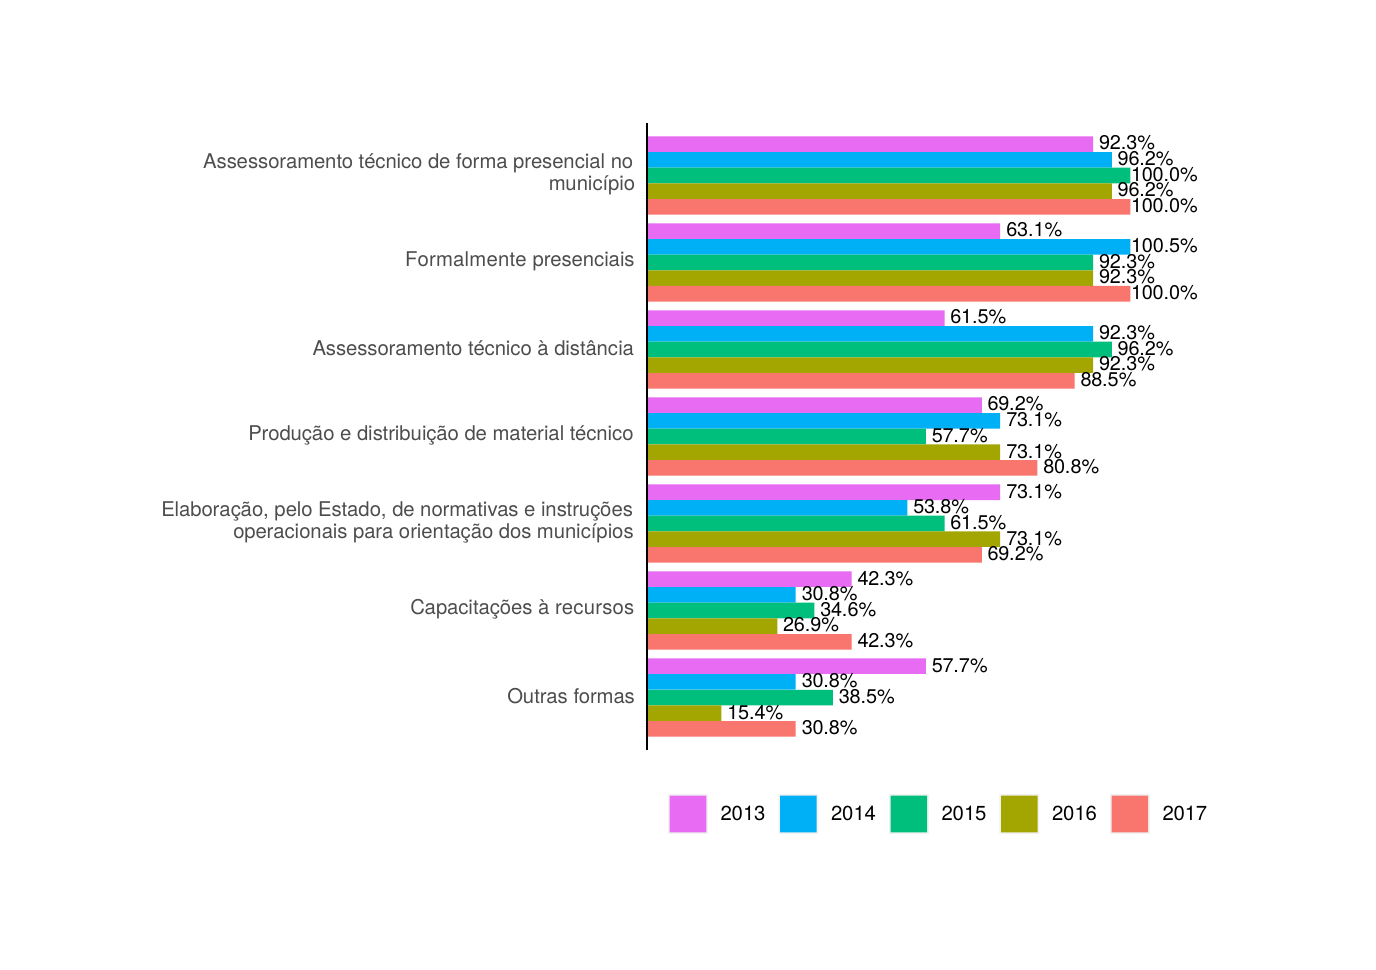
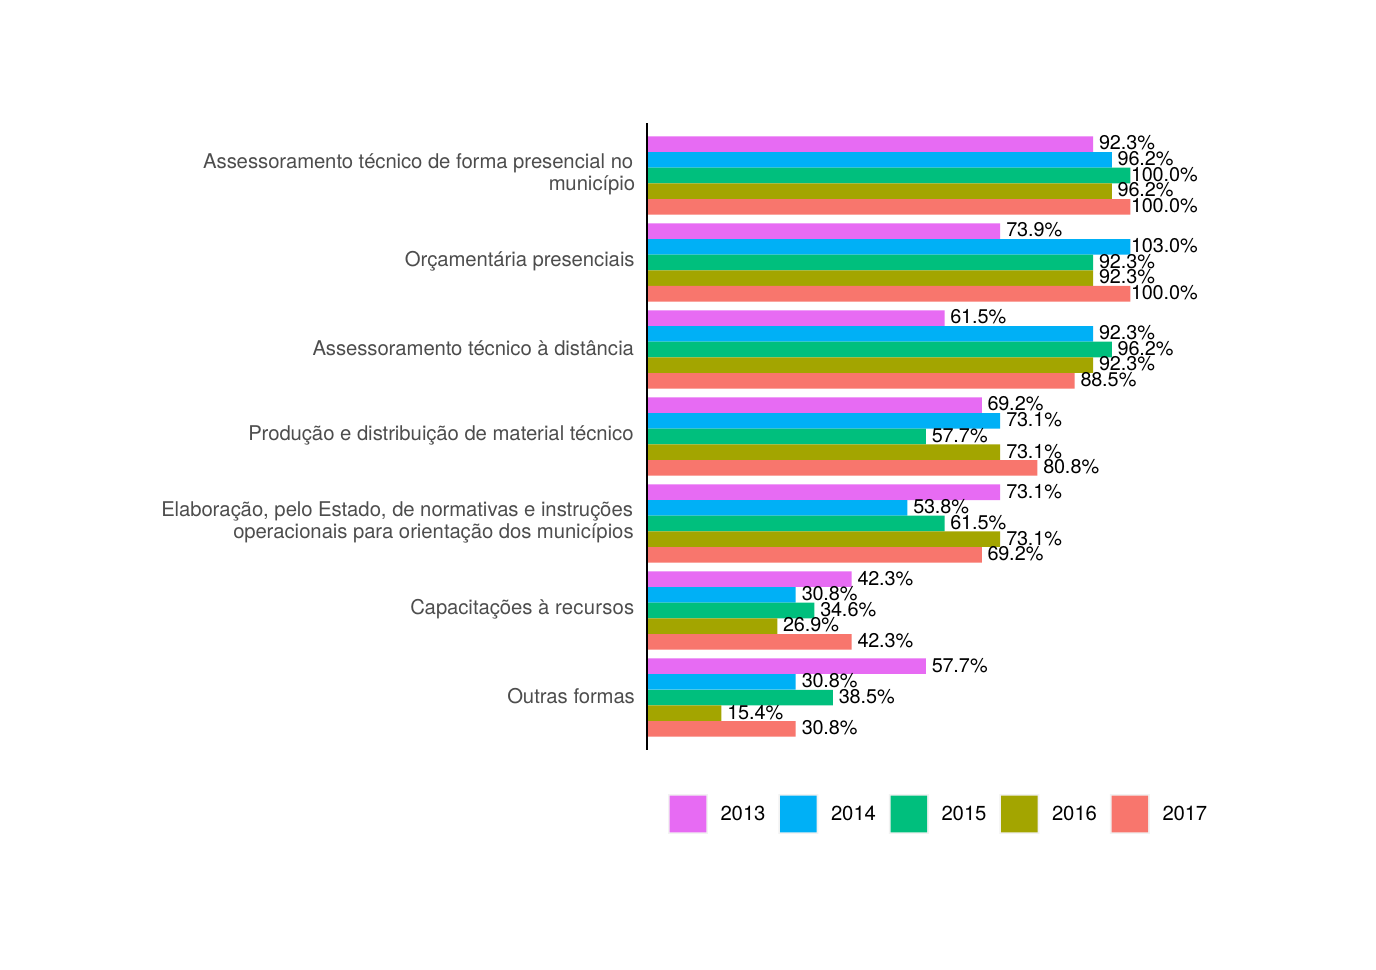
63.1%: 63.1% -> 73.9%
100.5%: 100.5% -> 103.0%
Formalmente: Formalmente -> Orçamentária
